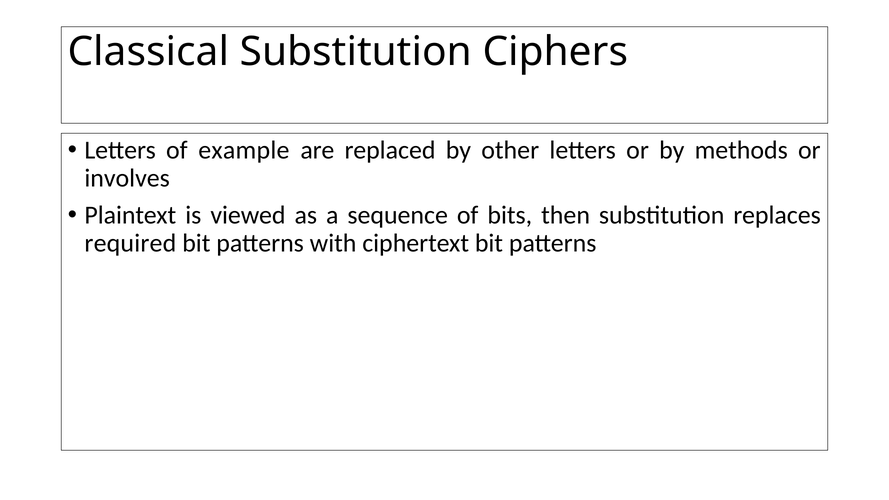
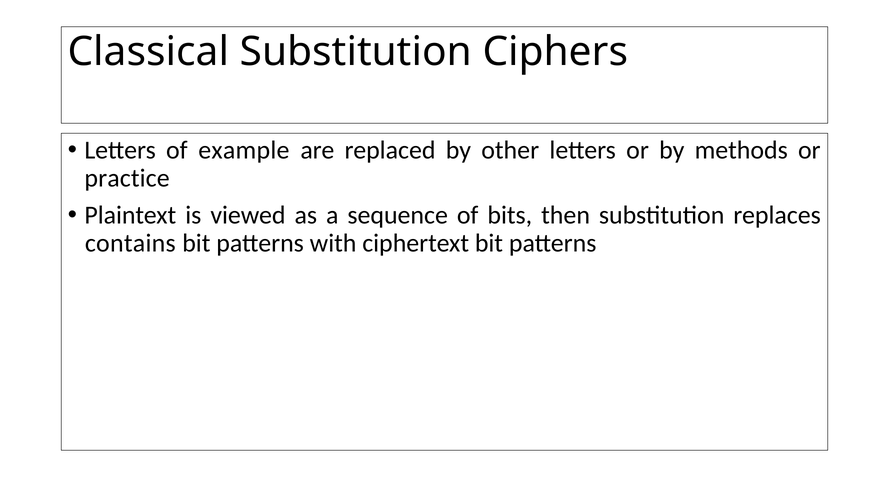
involves: involves -> practice
required: required -> contains
